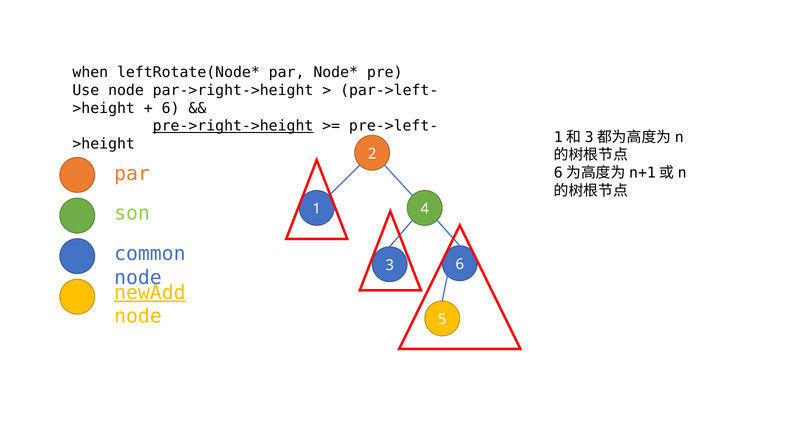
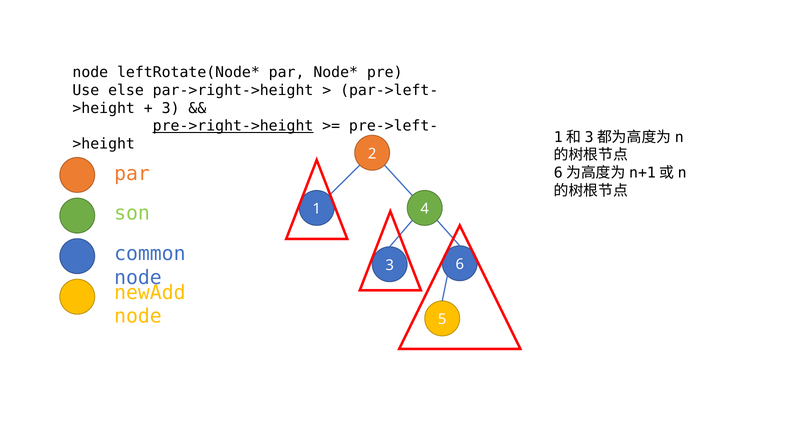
when at (90, 73): when -> node
Use node: node -> else
6 at (171, 108): 6 -> 3
newAdd underline: present -> none
